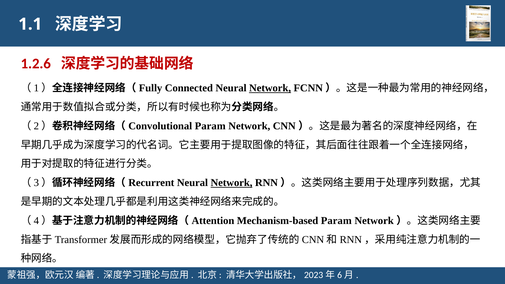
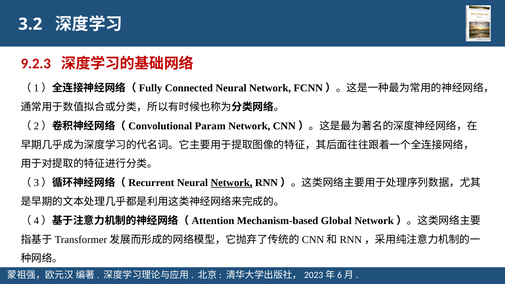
1.1: 1.1 -> 3.2
1.2.6: 1.2.6 -> 9.2.3
Network at (270, 88) underline: present -> none
Mechanism-based Param: Param -> Global
